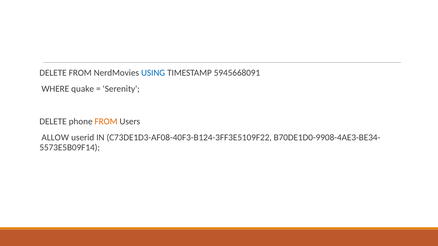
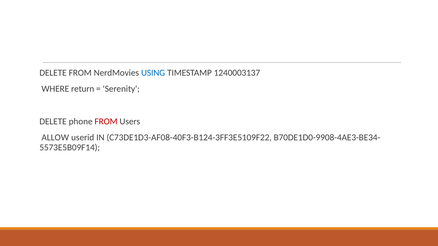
5945668091: 5945668091 -> 1240003137
quake: quake -> return
FROM at (106, 122) colour: orange -> red
